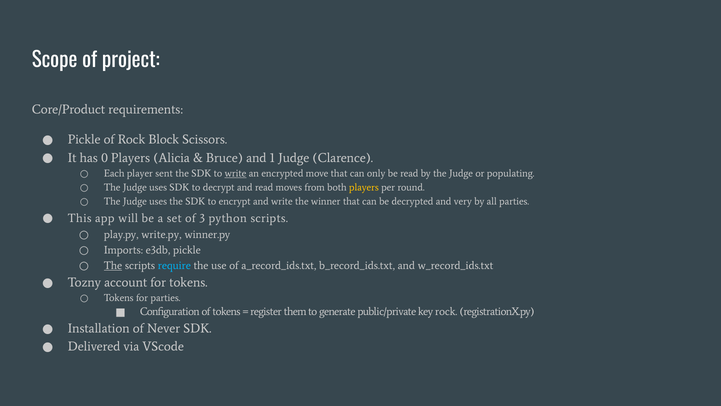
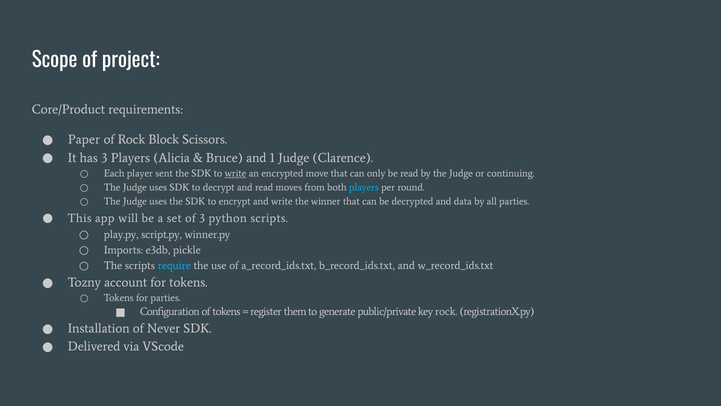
Pickle at (84, 139): Pickle -> Paper
has 0: 0 -> 3
populating: populating -> continuing
players at (364, 187) colour: yellow -> light blue
very: very -> data
write.py: write.py -> script.py
The at (113, 265) underline: present -> none
